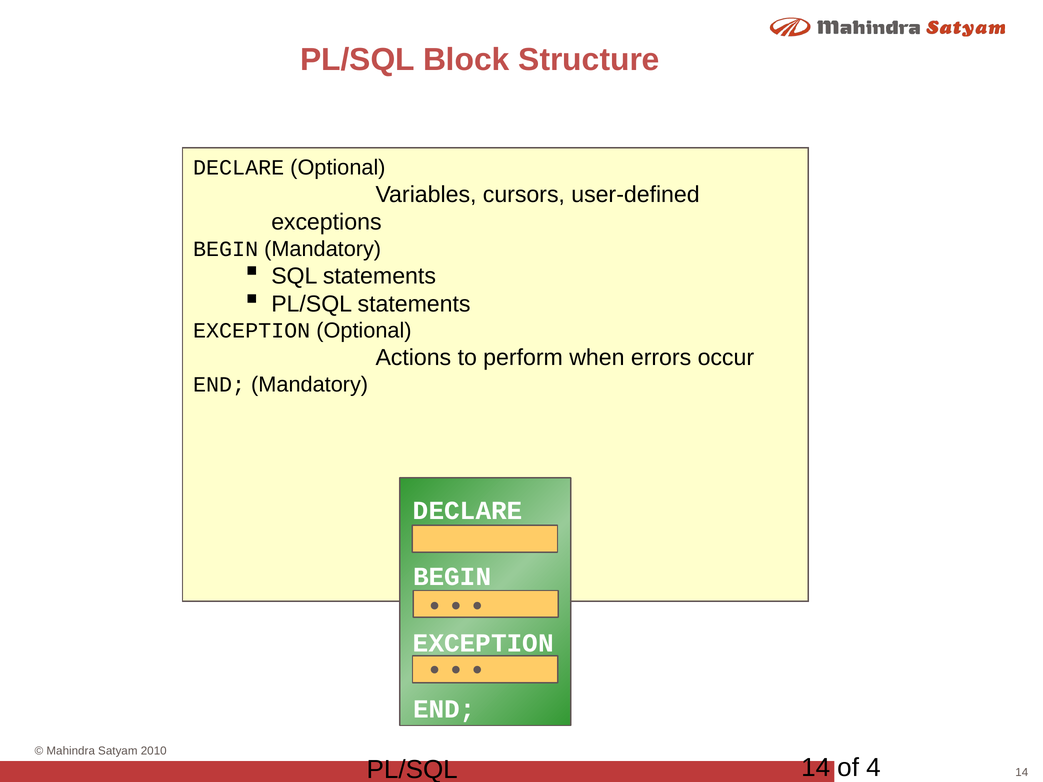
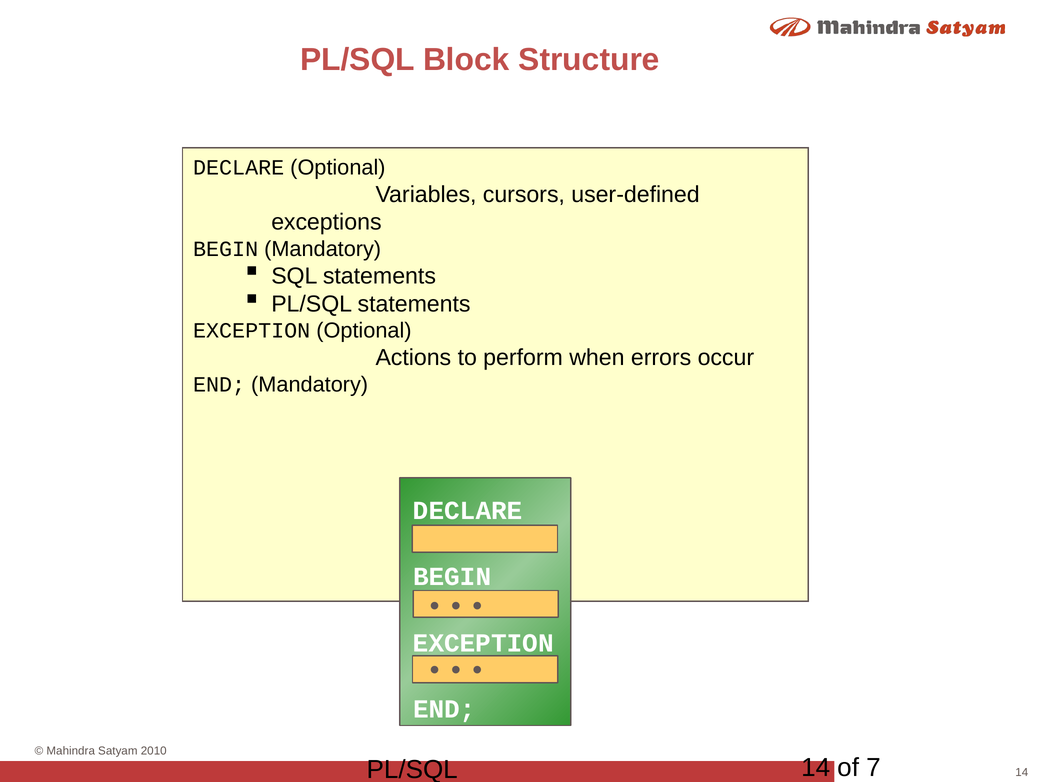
4: 4 -> 7
